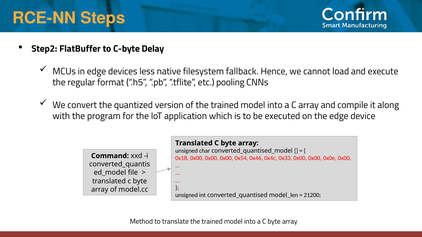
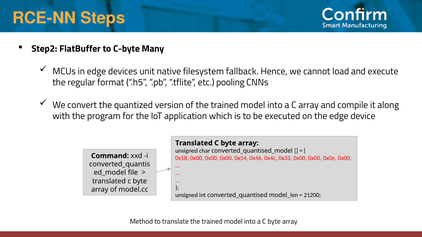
Delay: Delay -> Many
less: less -> unit
